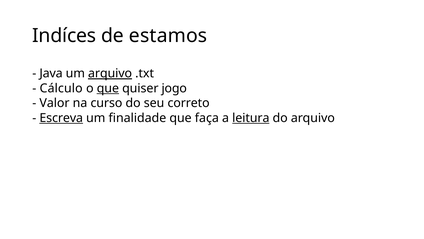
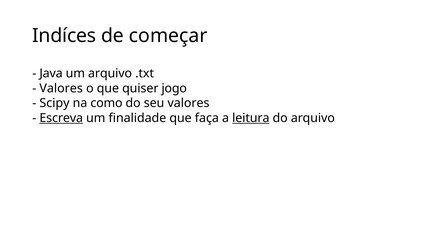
estamos: estamos -> começar
arquivo at (110, 73) underline: present -> none
Cálculo at (61, 88): Cálculo -> Valores
que at (108, 88) underline: present -> none
Valor: Valor -> Scipy
curso: curso -> como
seu correto: correto -> valores
